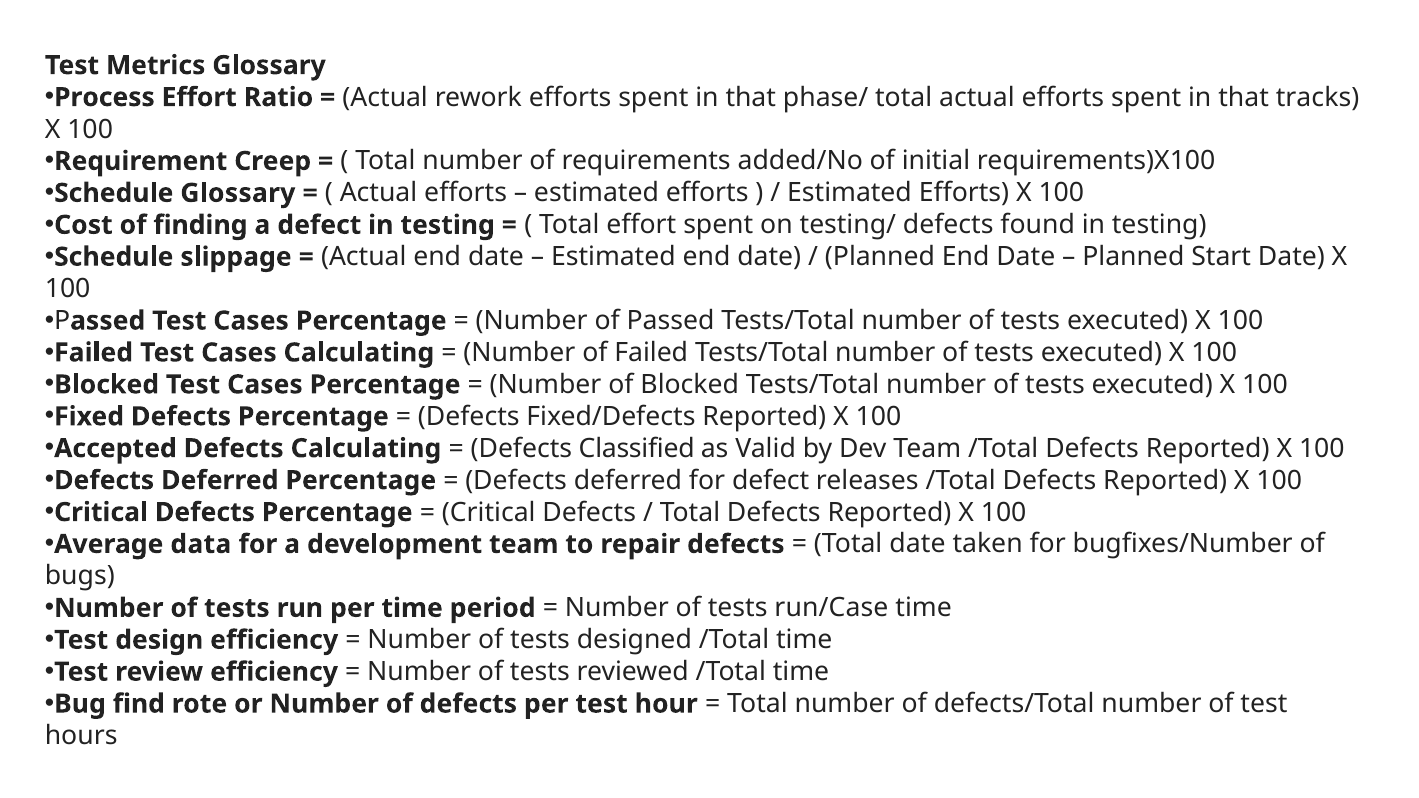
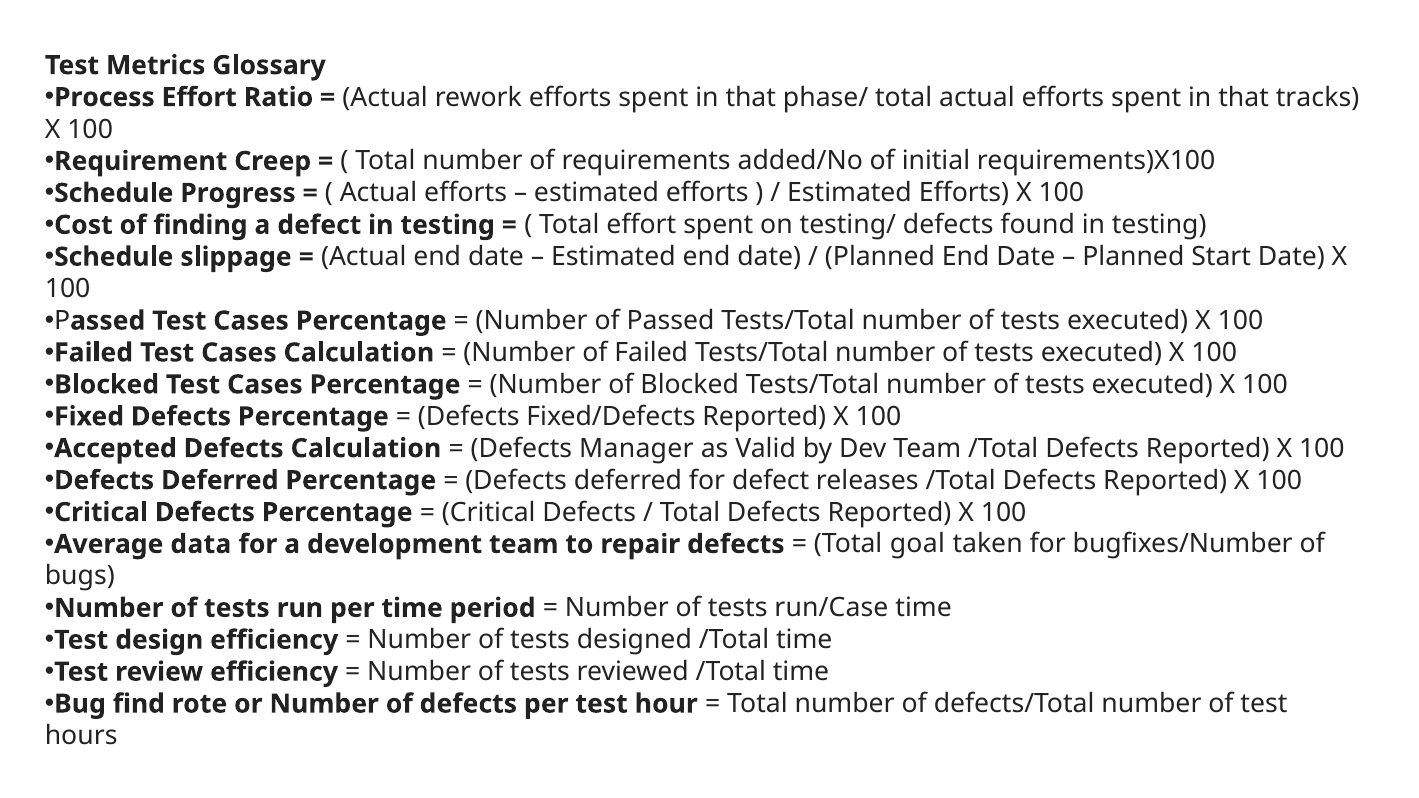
Schedule Glossary: Glossary -> Progress
Cases Calculating: Calculating -> Calculation
Defects Calculating: Calculating -> Calculation
Classified: Classified -> Manager
Total date: date -> goal
